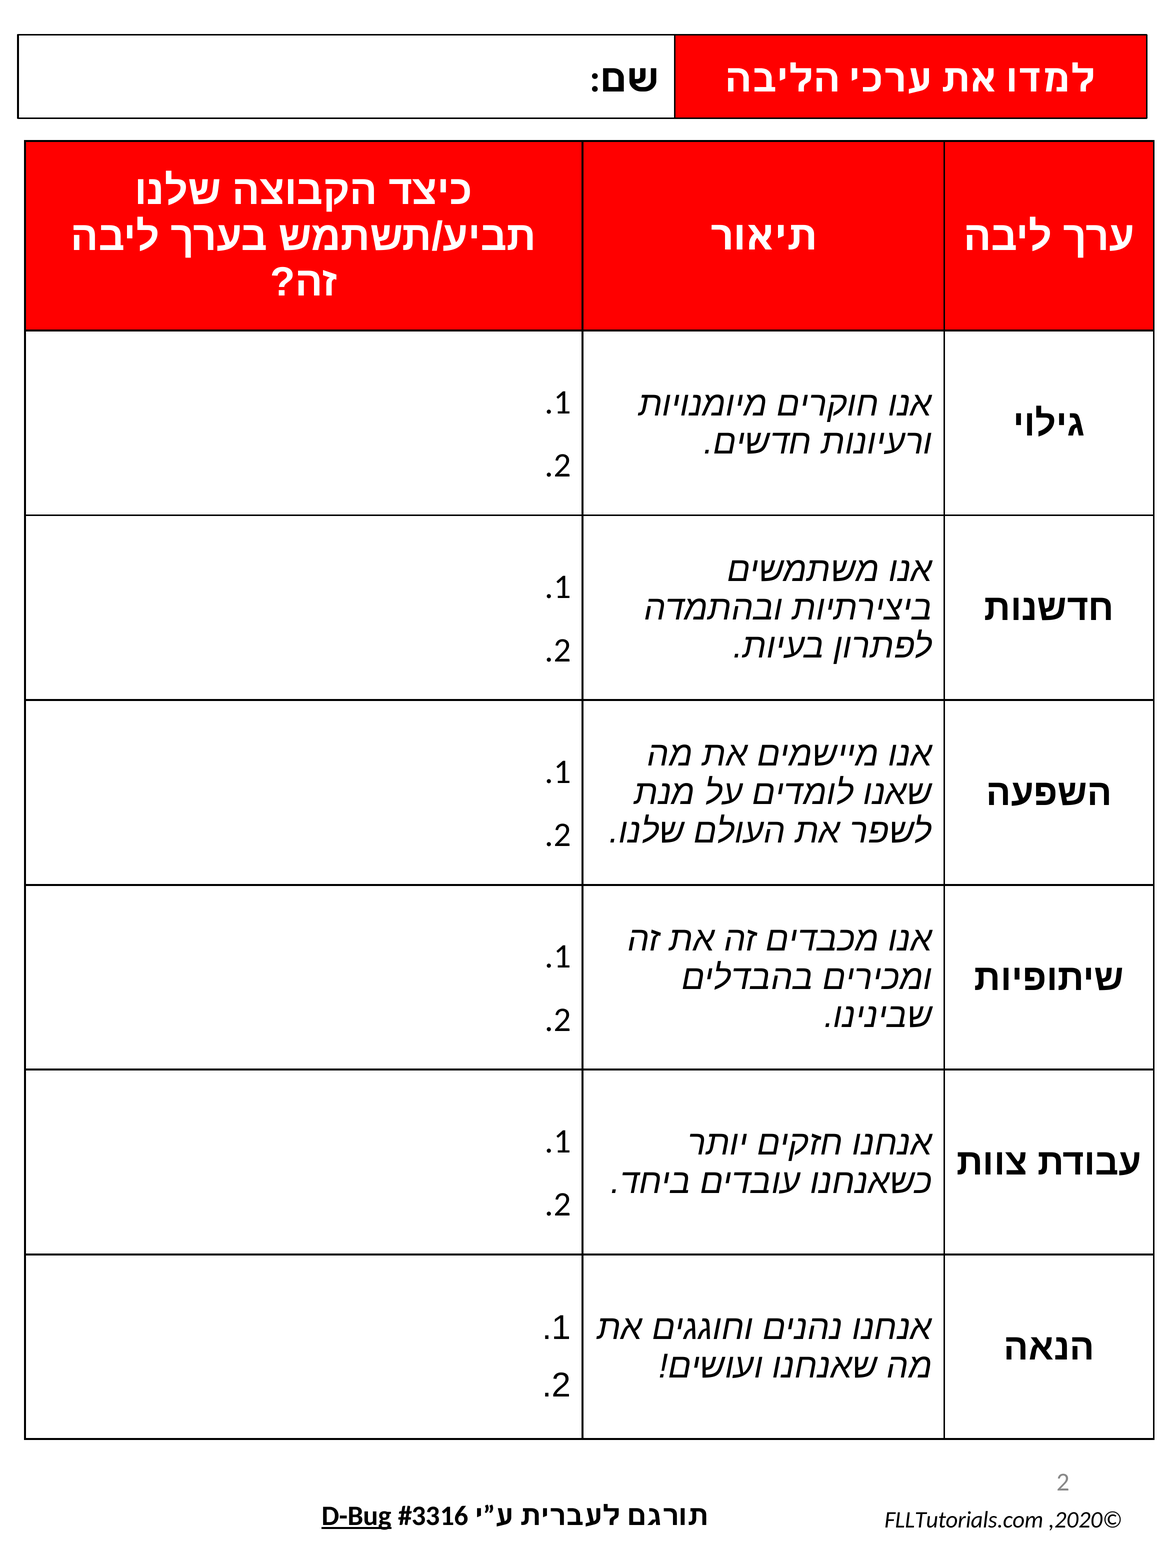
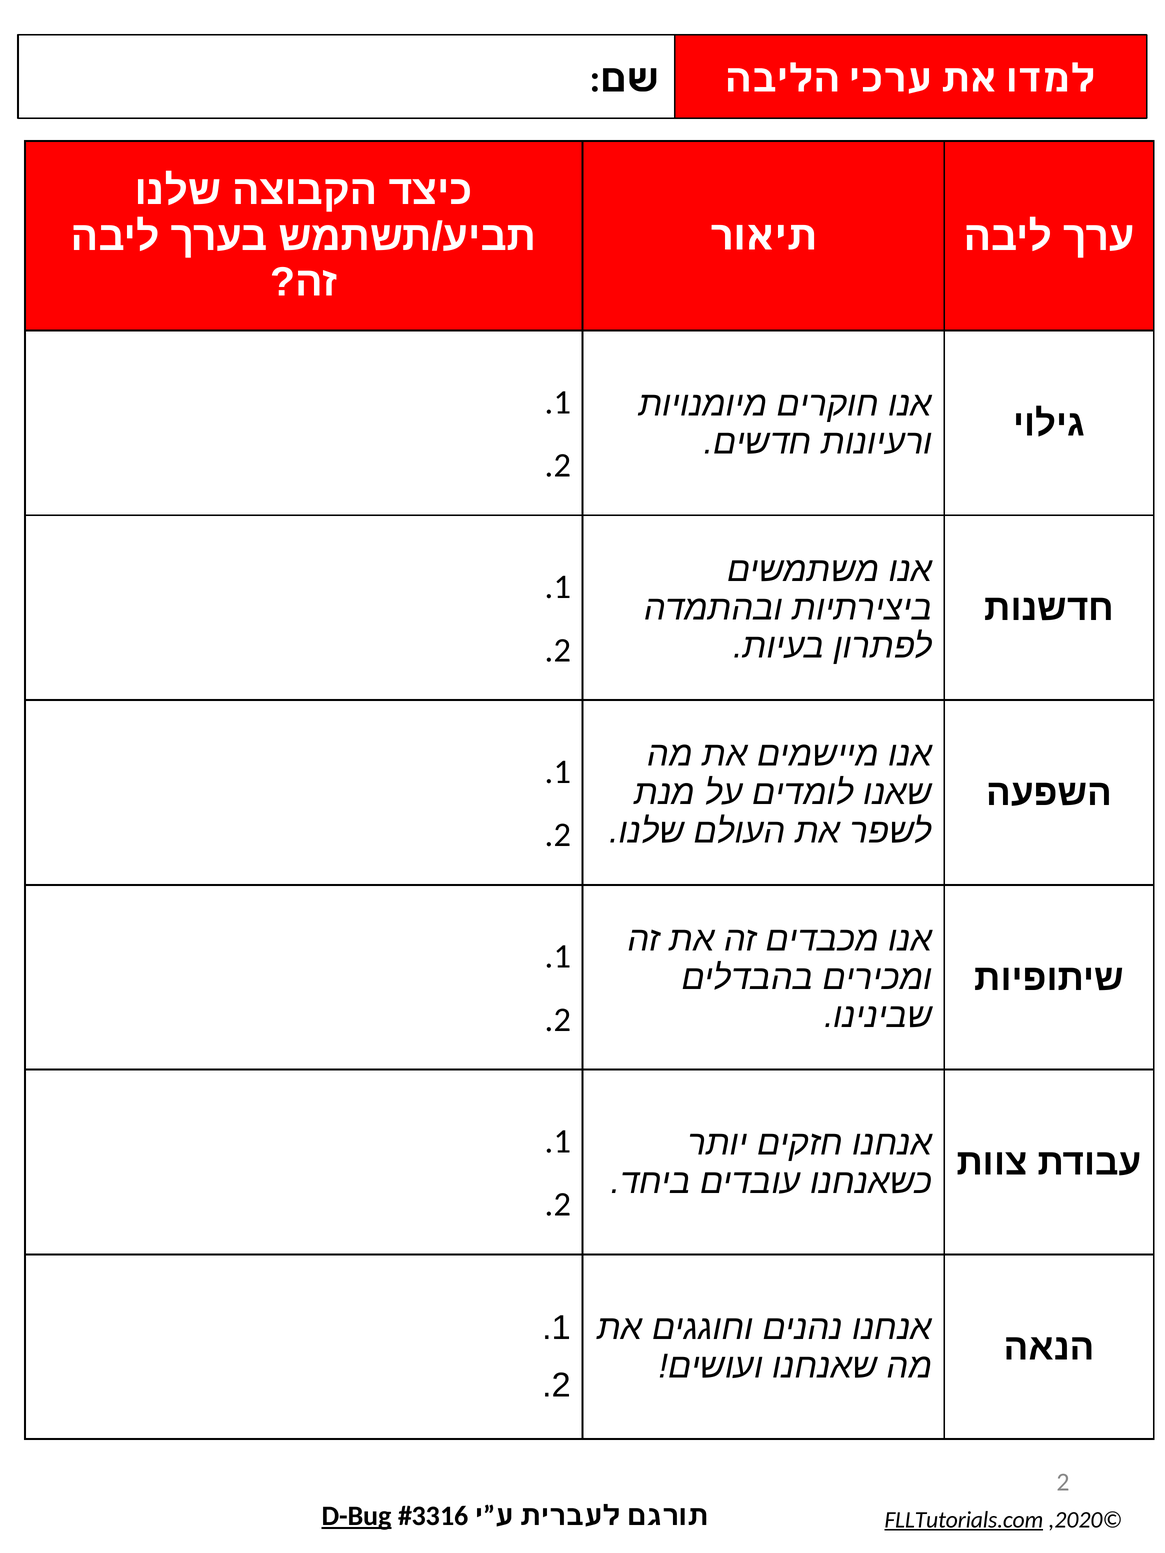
FLLTutorials.com underline: none -> present
